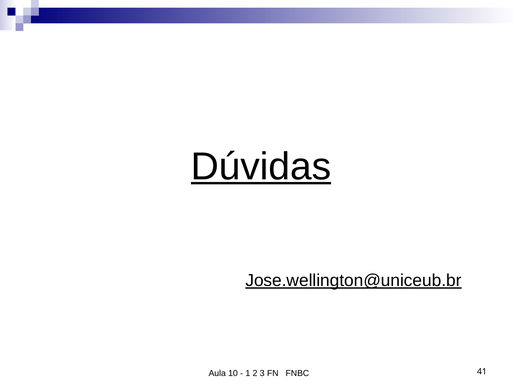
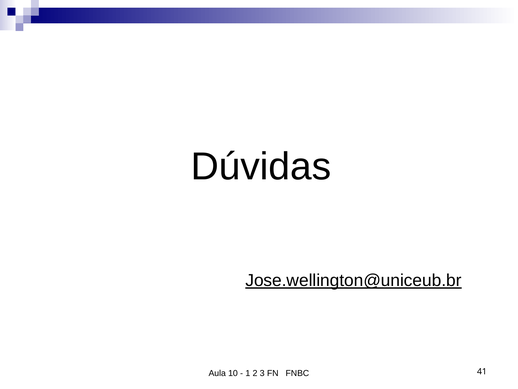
Dúvidas underline: present -> none
